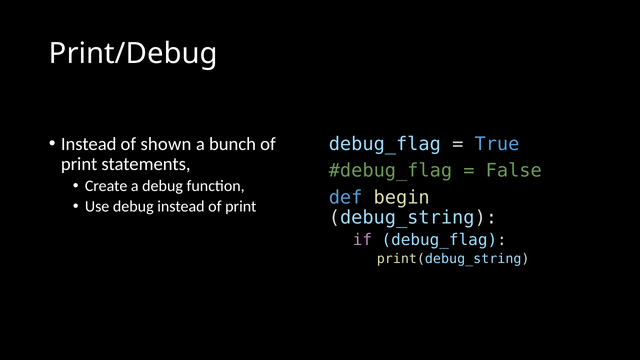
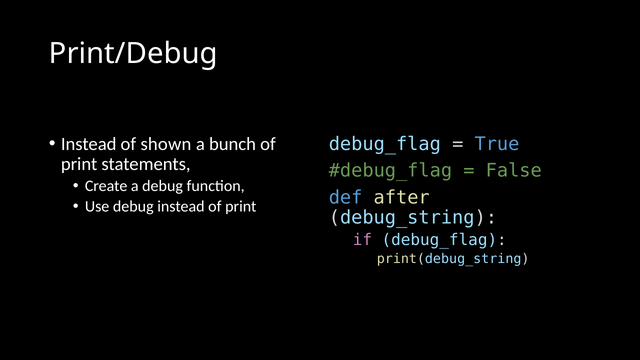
begin: begin -> after
